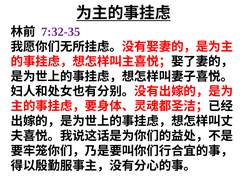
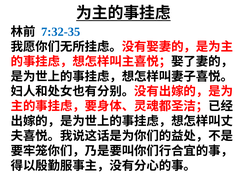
7:32-35 colour: purple -> blue
